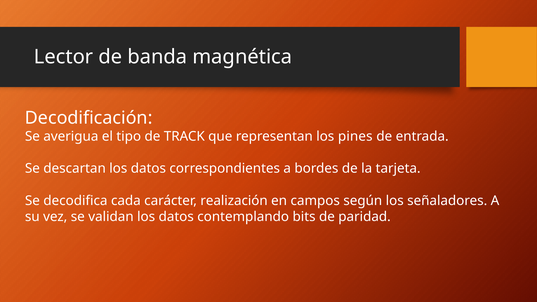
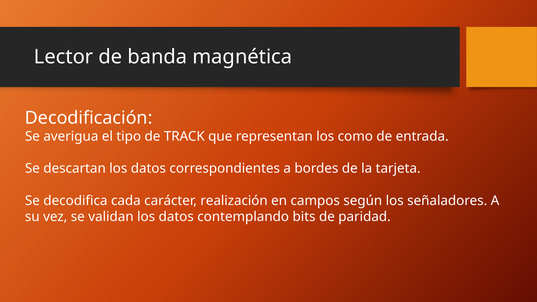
pines: pines -> como
